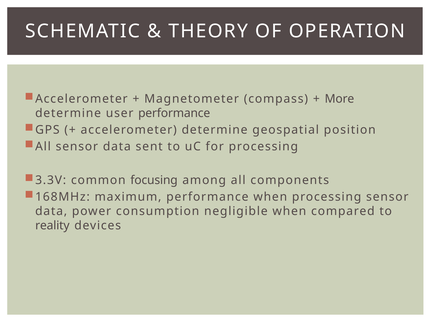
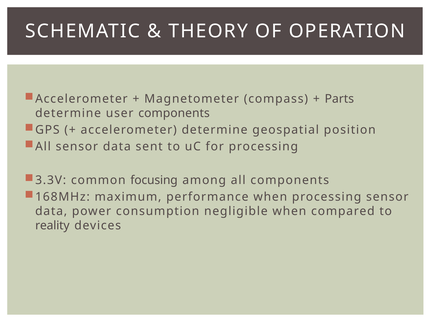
More: More -> Parts
user performance: performance -> components
